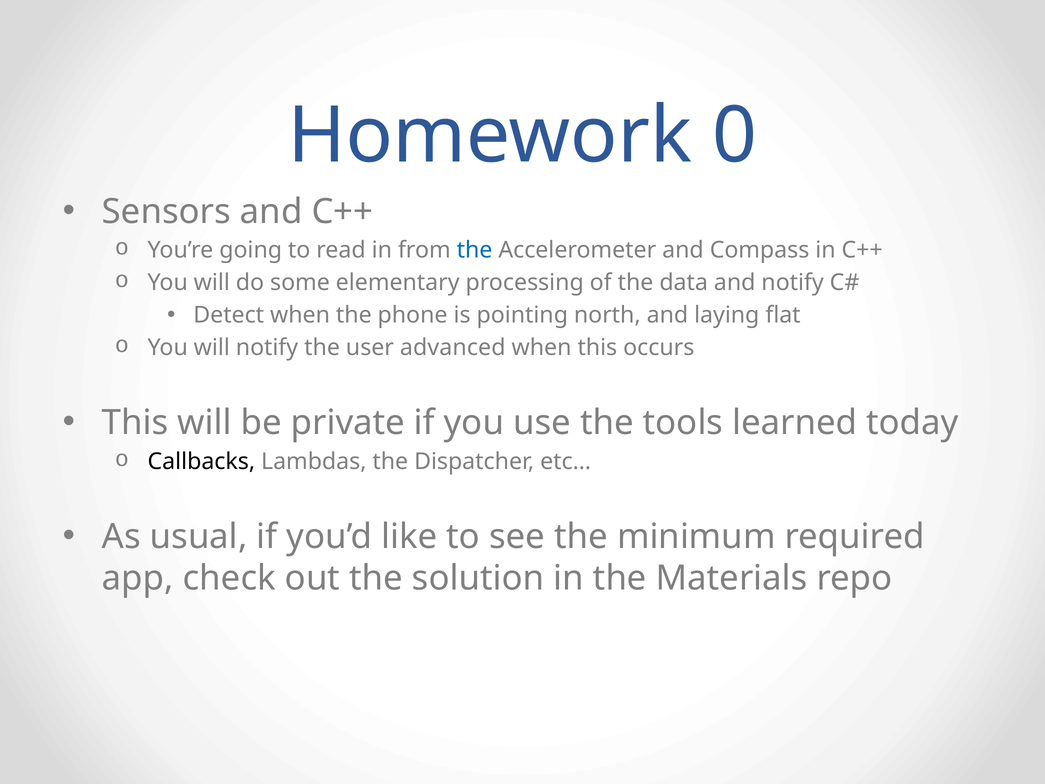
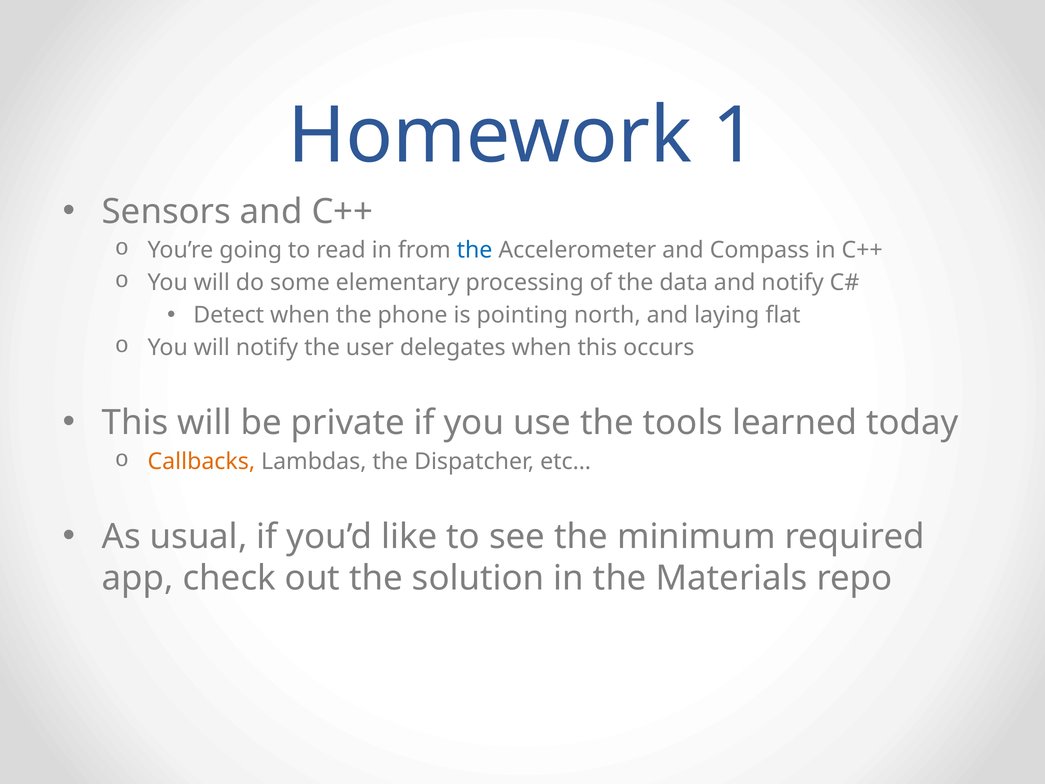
0: 0 -> 1
advanced: advanced -> delegates
Callbacks colour: black -> orange
